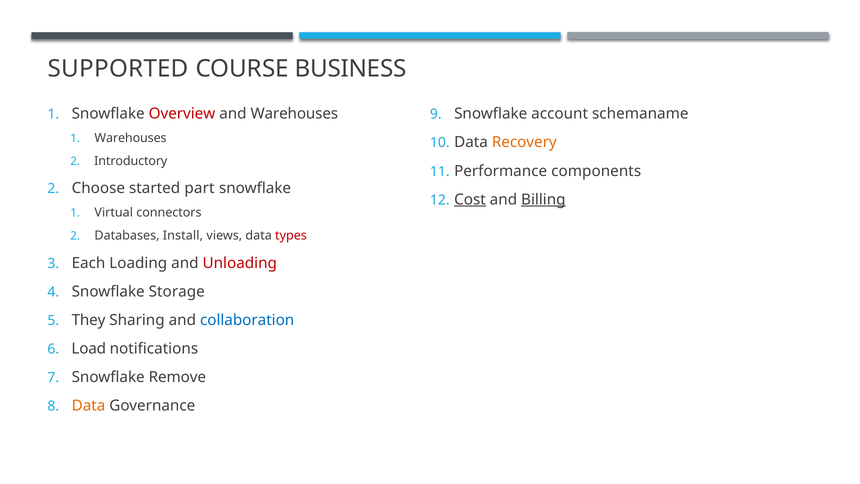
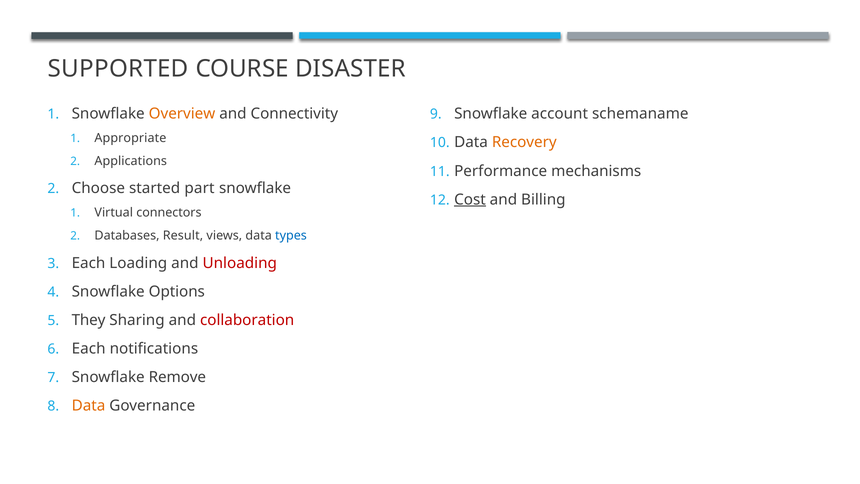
BUSINESS: BUSINESS -> DISASTER
Overview colour: red -> orange
and Warehouses: Warehouses -> Connectivity
Warehouses at (131, 138): Warehouses -> Appropriate
Introductory: Introductory -> Applications
components: components -> mechanisms
Billing underline: present -> none
Install: Install -> Result
types colour: red -> blue
Storage: Storage -> Options
collaboration colour: blue -> red
Load at (89, 349): Load -> Each
